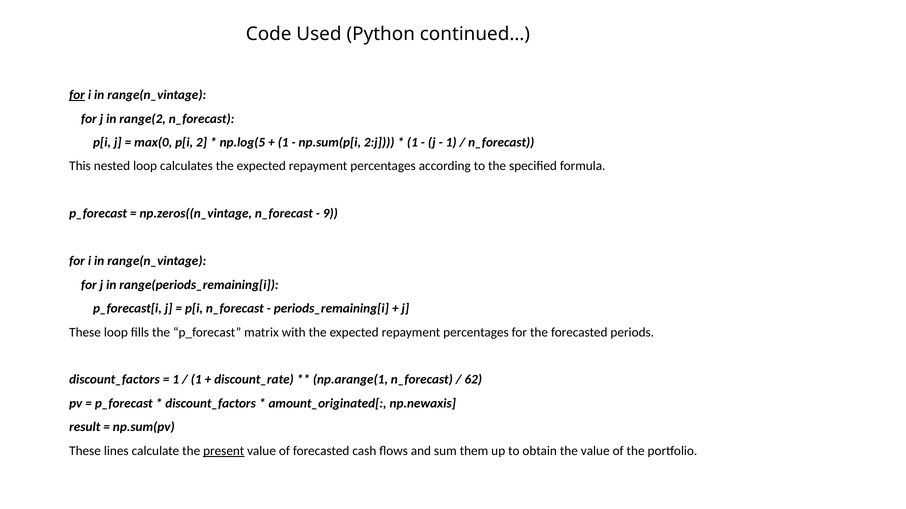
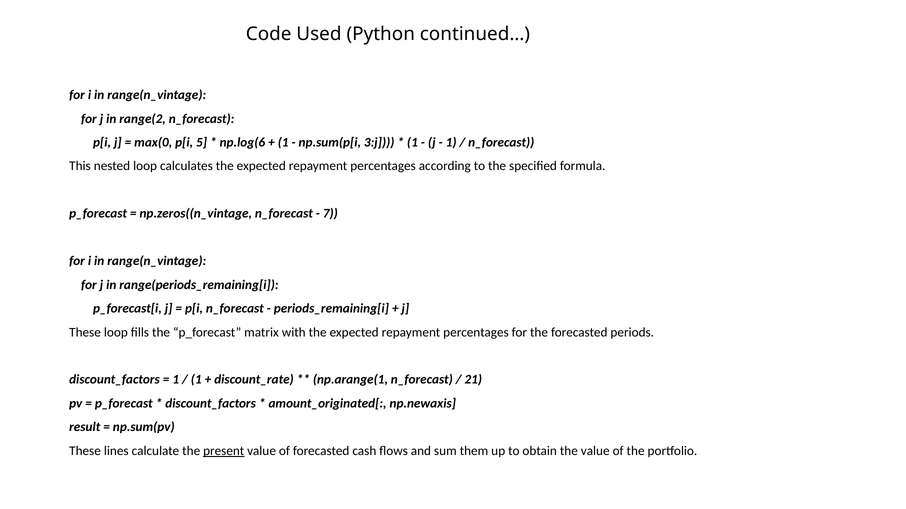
for at (77, 95) underline: present -> none
2: 2 -> 5
np.log(5: np.log(5 -> np.log(6
2:j: 2:j -> 3:j
9: 9 -> 7
62: 62 -> 21
